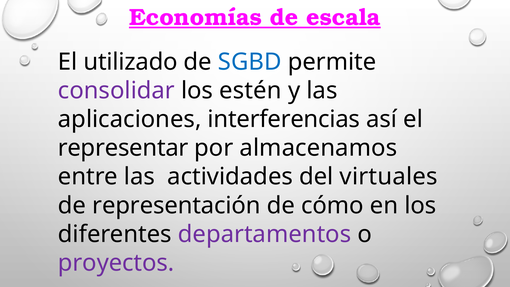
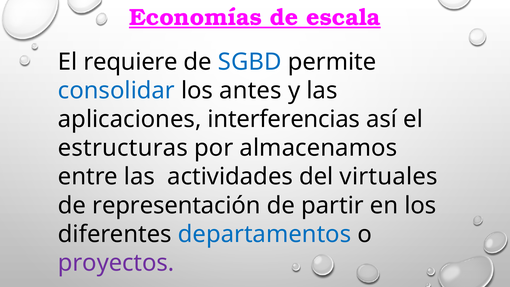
utilizado: utilizado -> requiere
consolidar colour: purple -> blue
estén: estén -> antes
representar: representar -> estructuras
cómo: cómo -> partir
departamentos colour: purple -> blue
